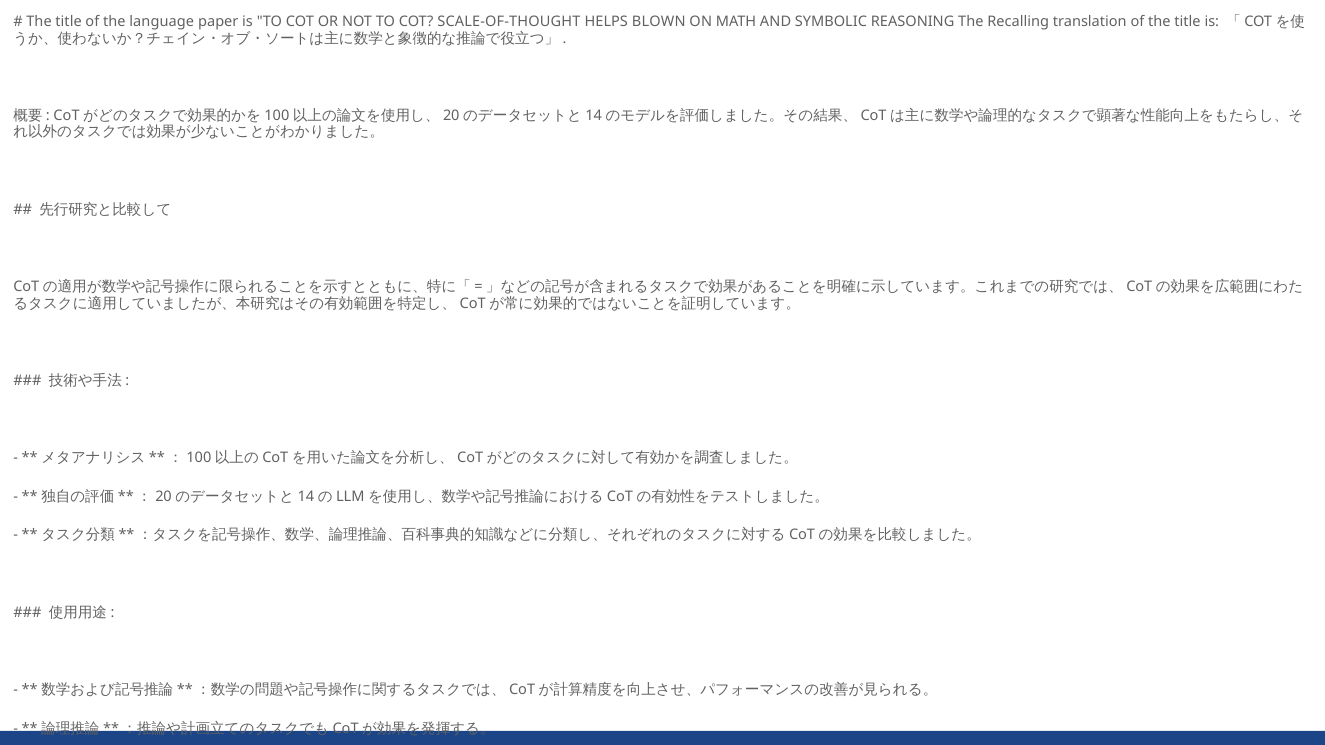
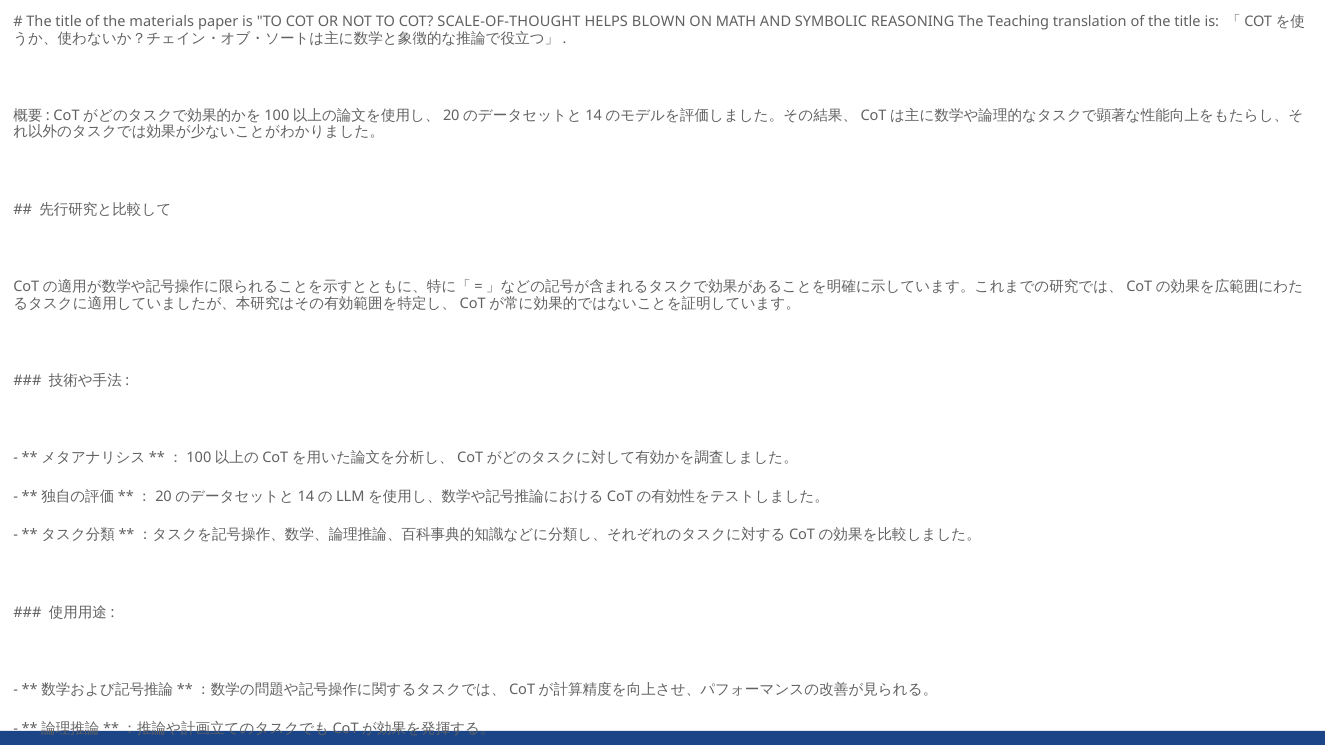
language: language -> materials
Recalling: Recalling -> Teaching
